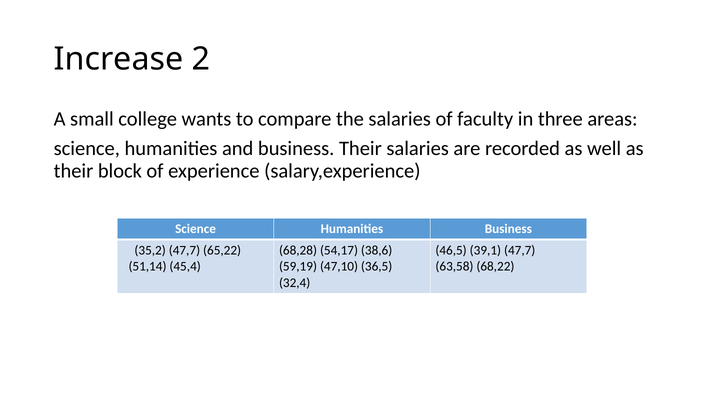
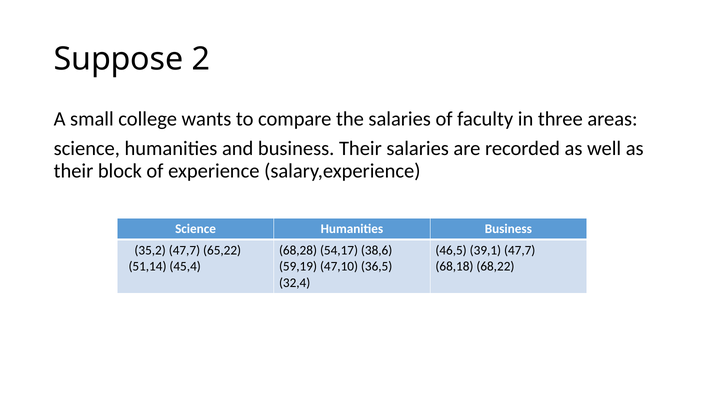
Increase: Increase -> Suppose
63,58: 63,58 -> 68,18
